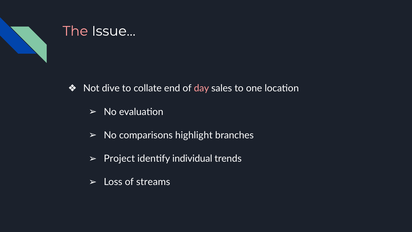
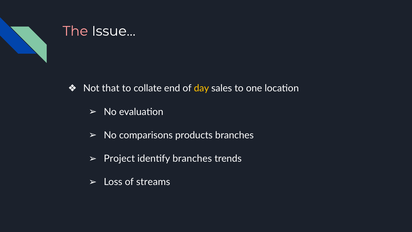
dive: dive -> that
day colour: pink -> yellow
highlight: highlight -> products
identify individual: individual -> branches
